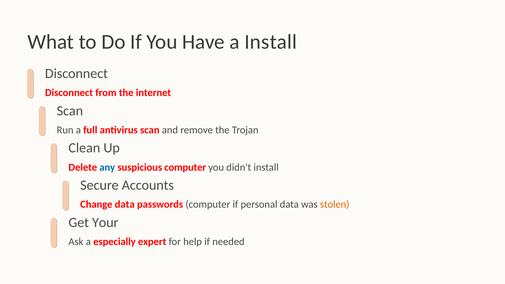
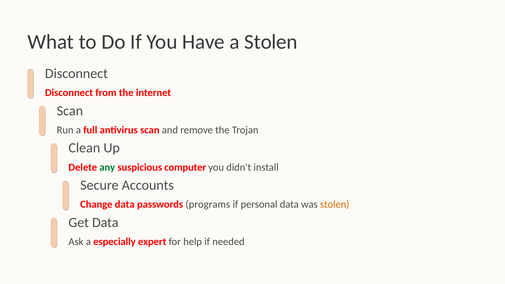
a Install: Install -> Stolen
any colour: blue -> green
passwords computer: computer -> programs
Get Your: Your -> Data
